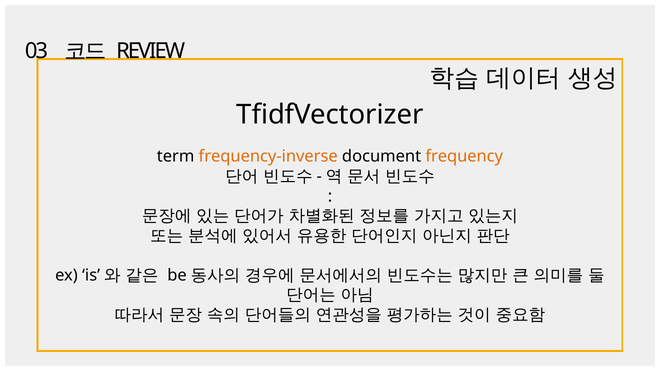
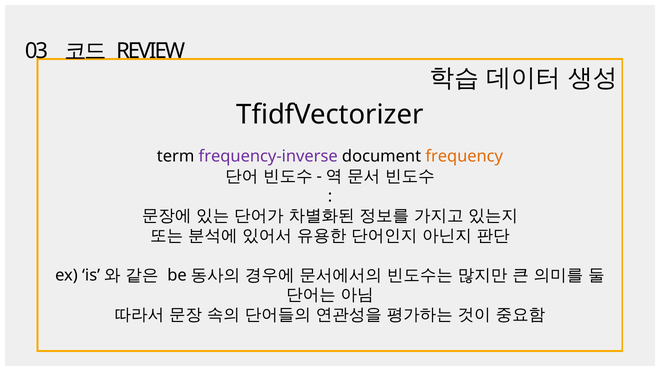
frequency-inverse colour: orange -> purple
